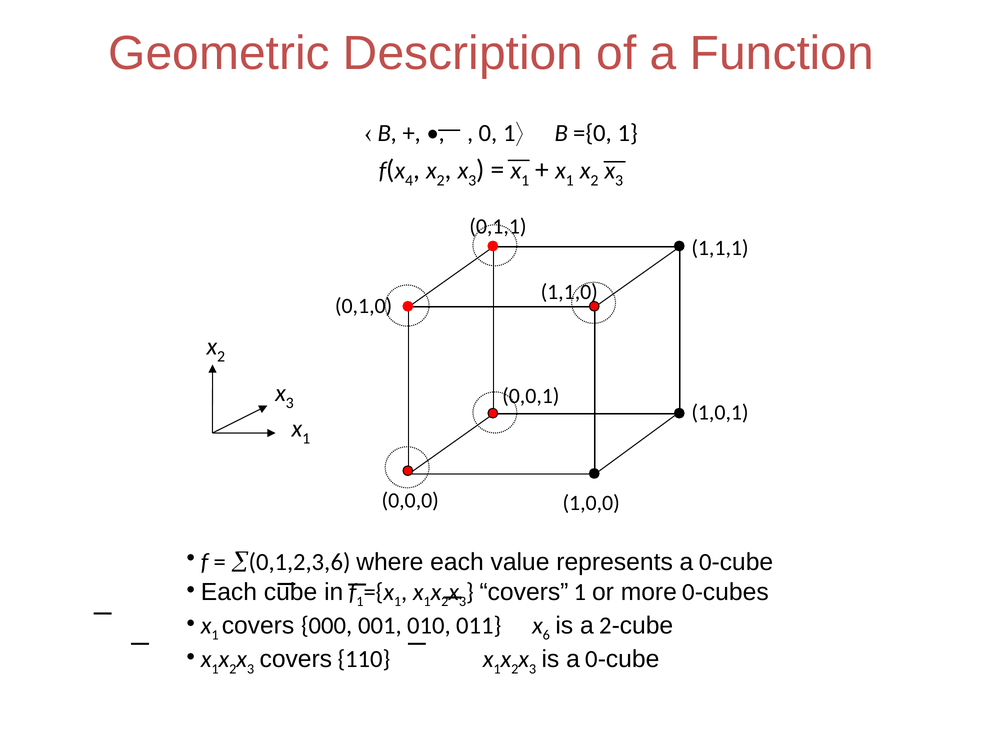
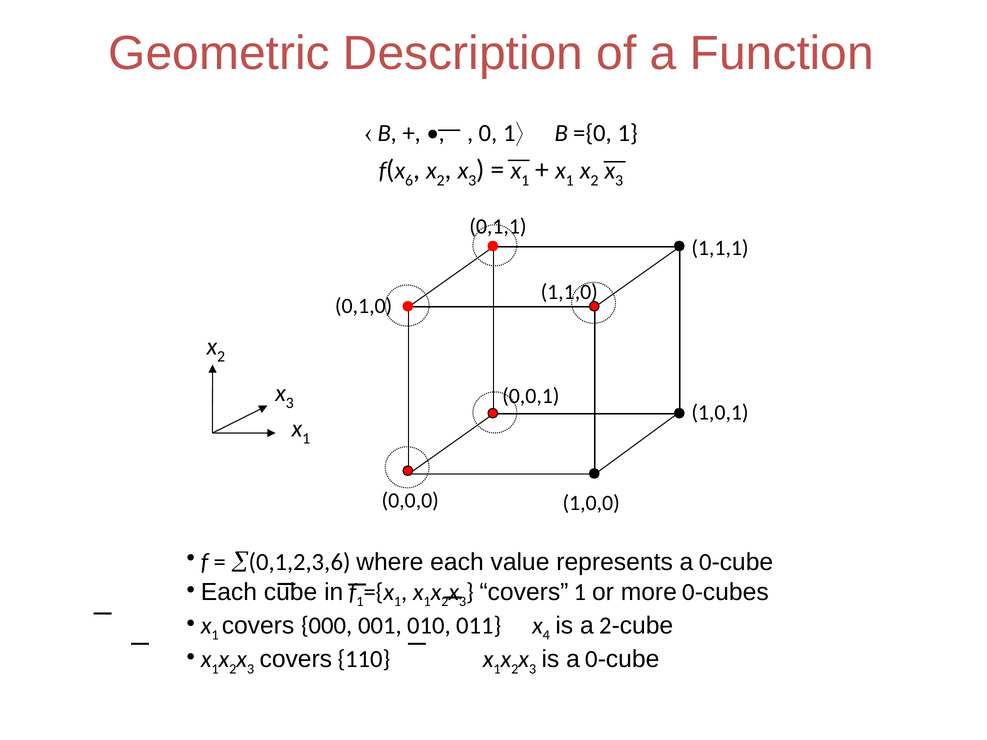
4: 4 -> 6
6: 6 -> 4
